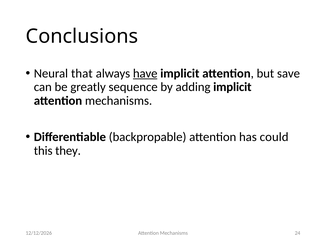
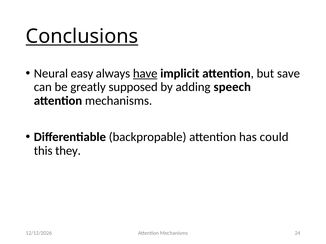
Conclusions underline: none -> present
that: that -> easy
sequence: sequence -> supposed
adding implicit: implicit -> speech
